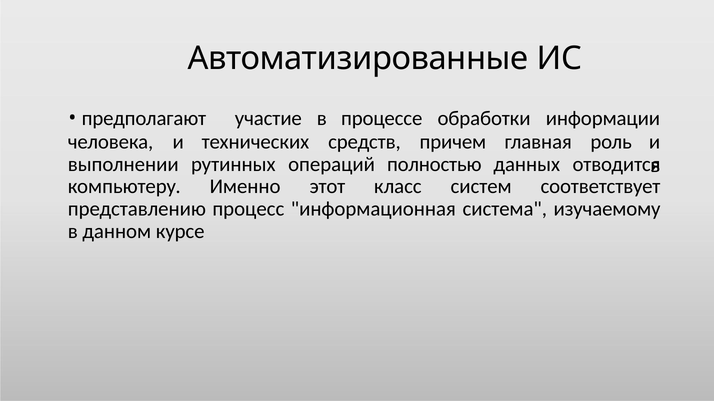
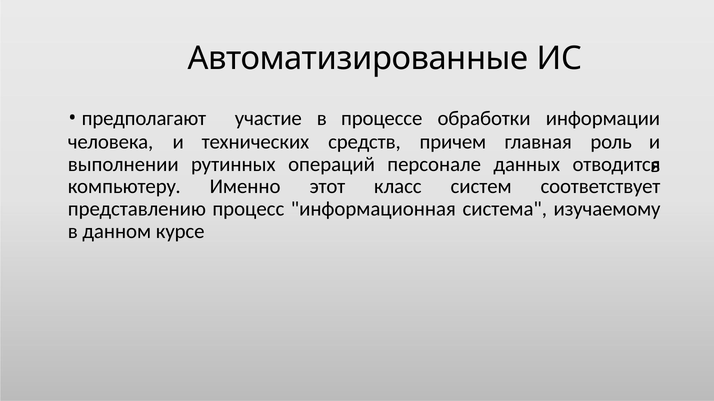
полностью: полностью -> персонале
